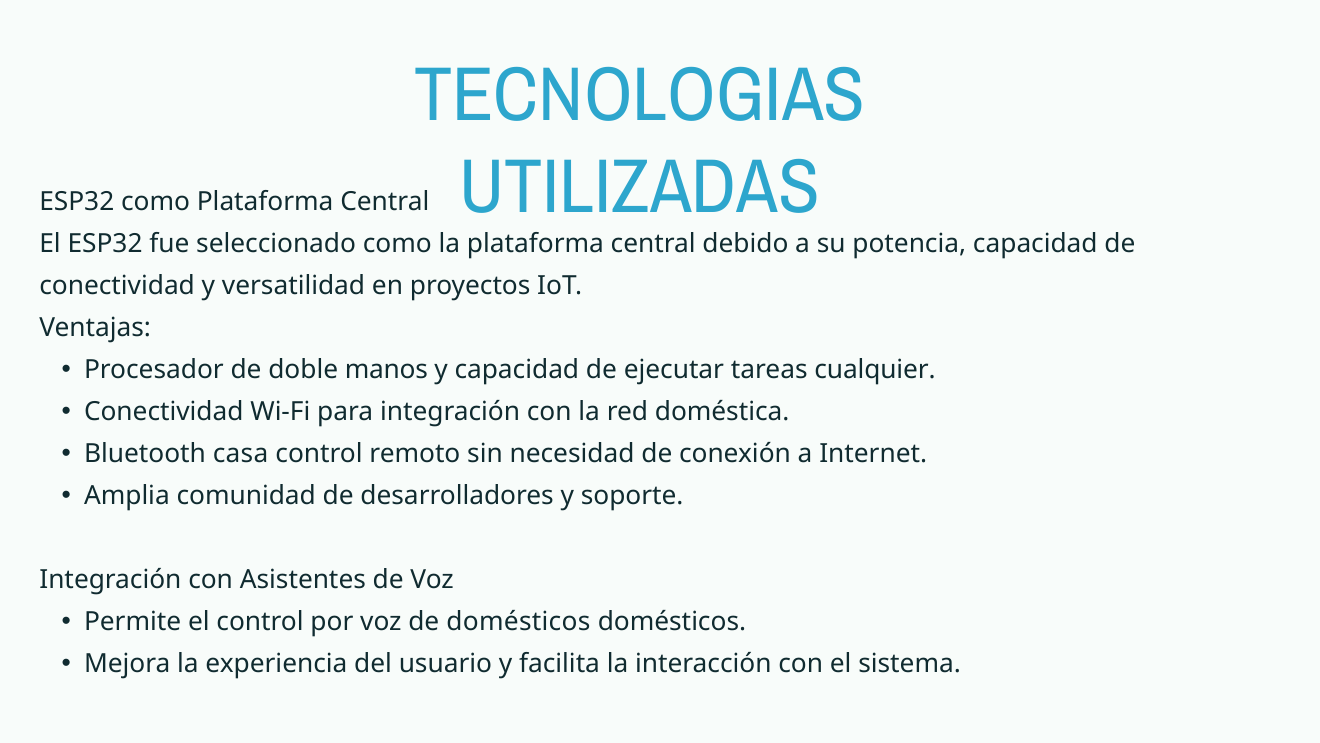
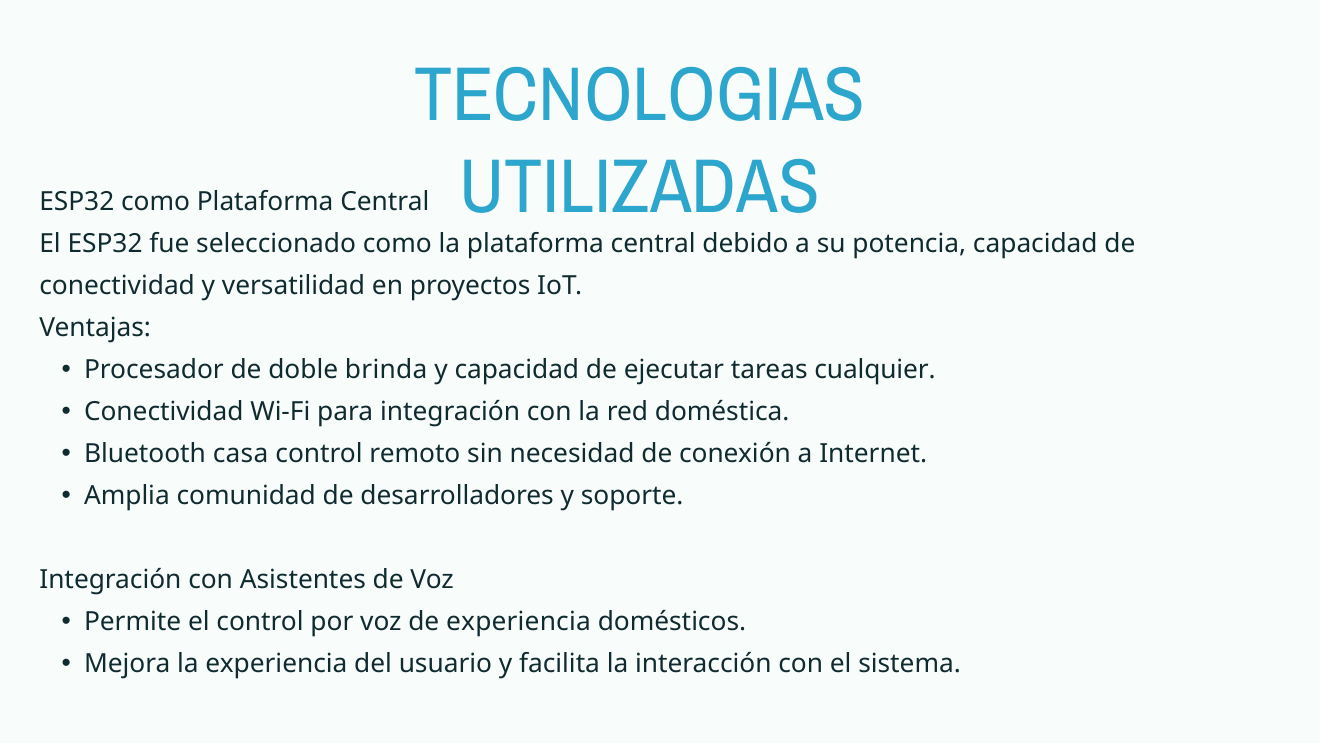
manos: manos -> brinda
de domésticos: domésticos -> experiencia
